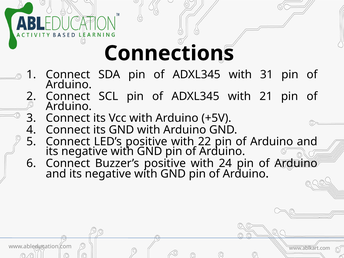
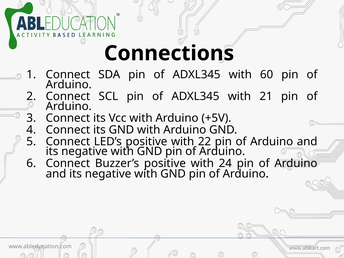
31: 31 -> 60
